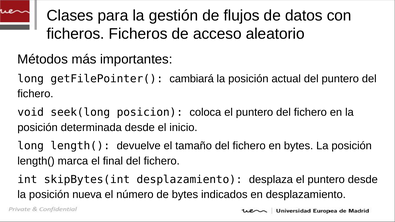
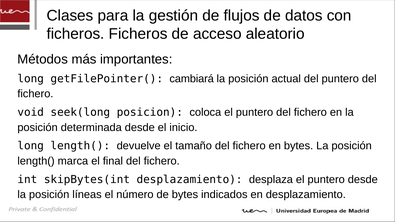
nueva: nueva -> líneas
